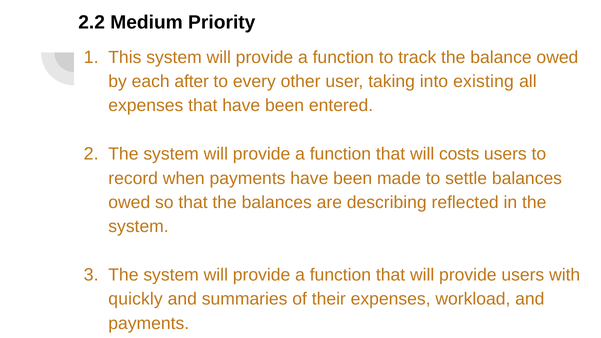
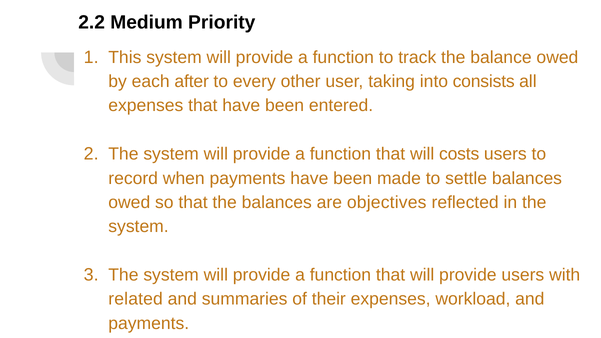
existing: existing -> consists
describing: describing -> objectives
quickly: quickly -> related
